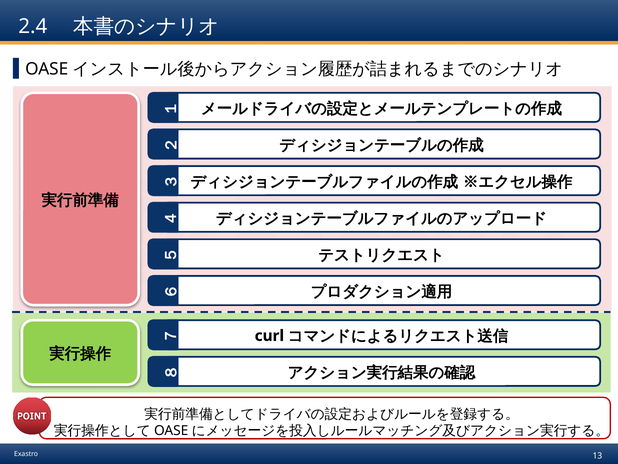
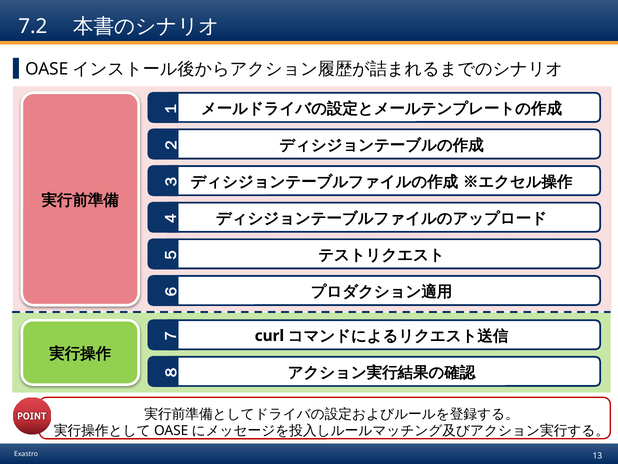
2.4: 2.4 -> 7.2
